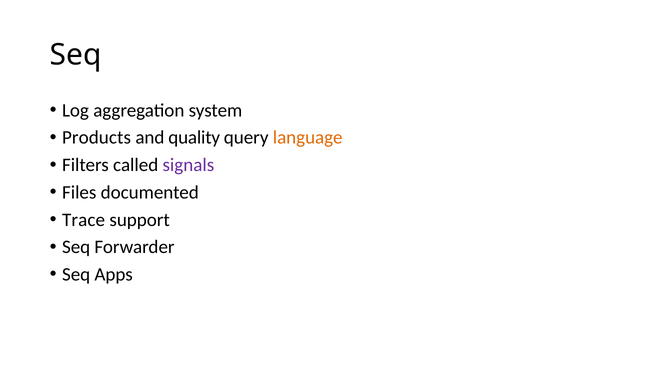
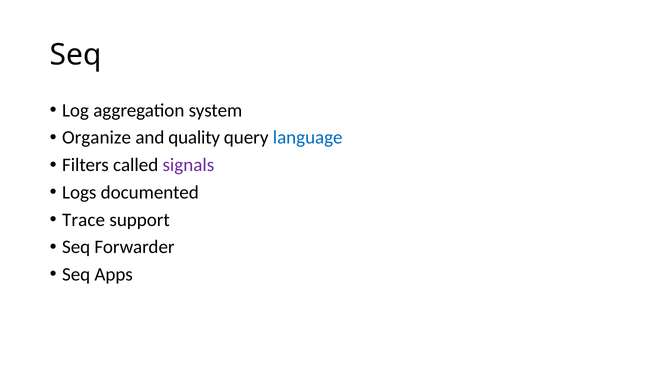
Products: Products -> Organize
language colour: orange -> blue
Files: Files -> Logs
